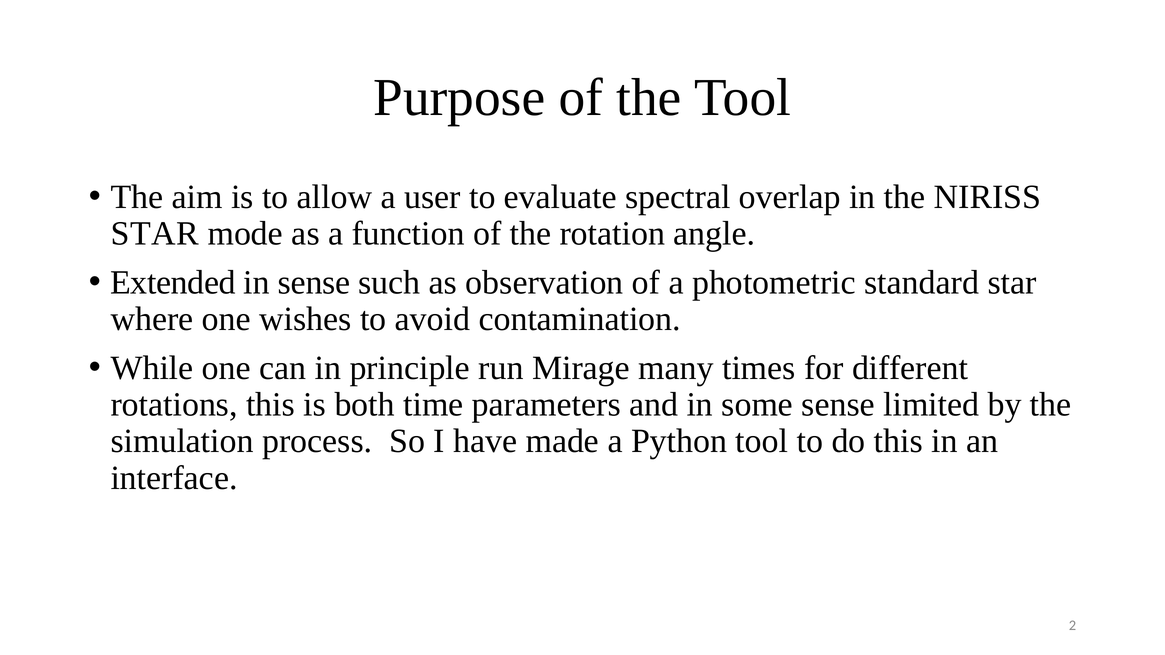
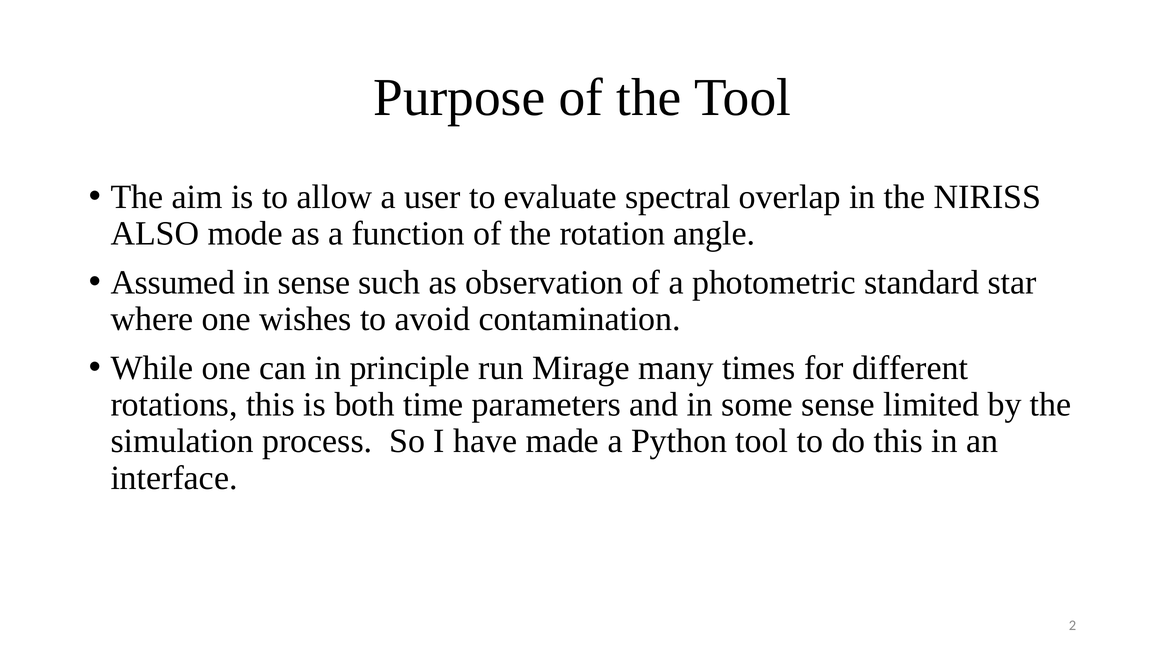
STAR at (155, 234): STAR -> ALSO
Extended: Extended -> Assumed
